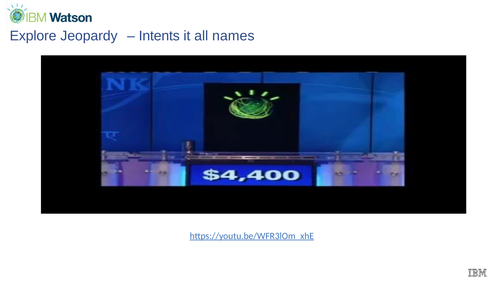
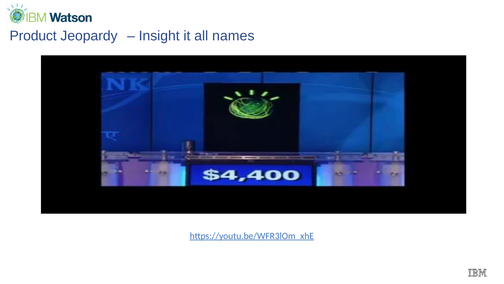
Explore: Explore -> Product
Intents: Intents -> Insight
